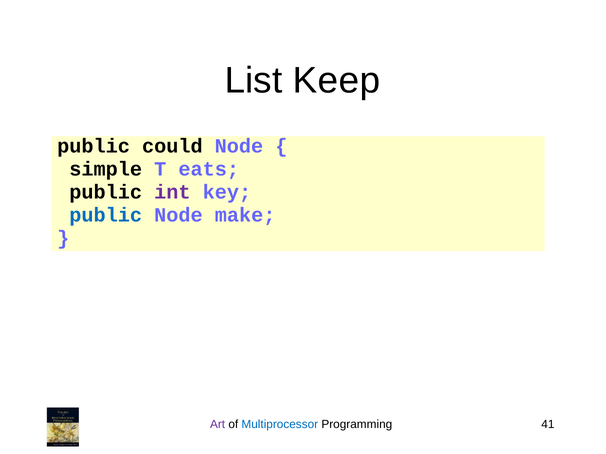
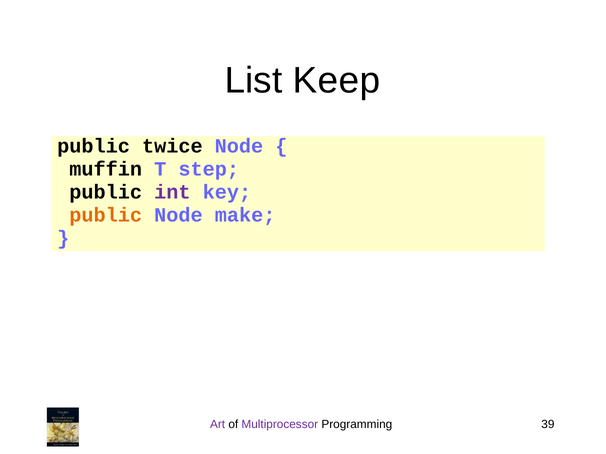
could: could -> twice
simple: simple -> muffin
eats: eats -> step
public at (106, 215) colour: blue -> orange
Multiprocessor colour: blue -> purple
41: 41 -> 39
